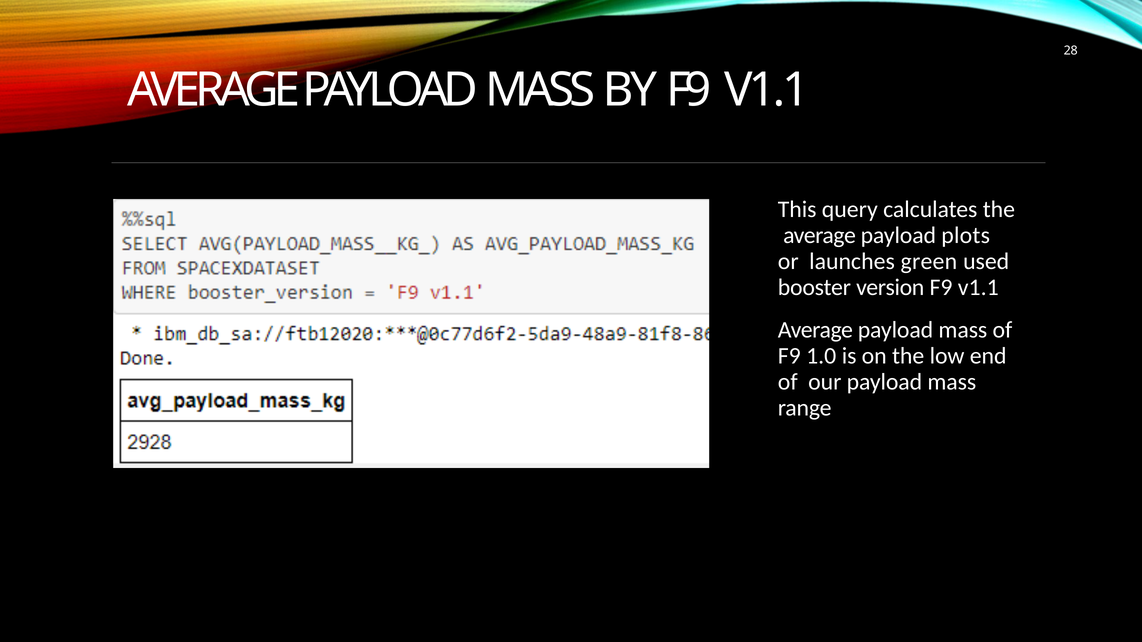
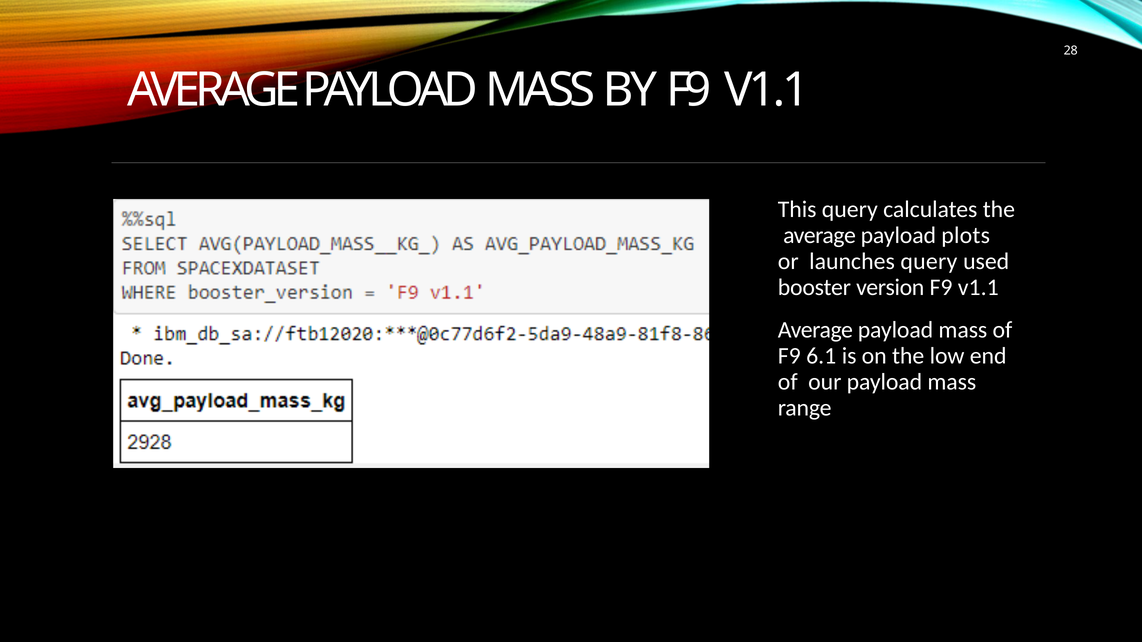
launches green: green -> query
1.0: 1.0 -> 6.1
